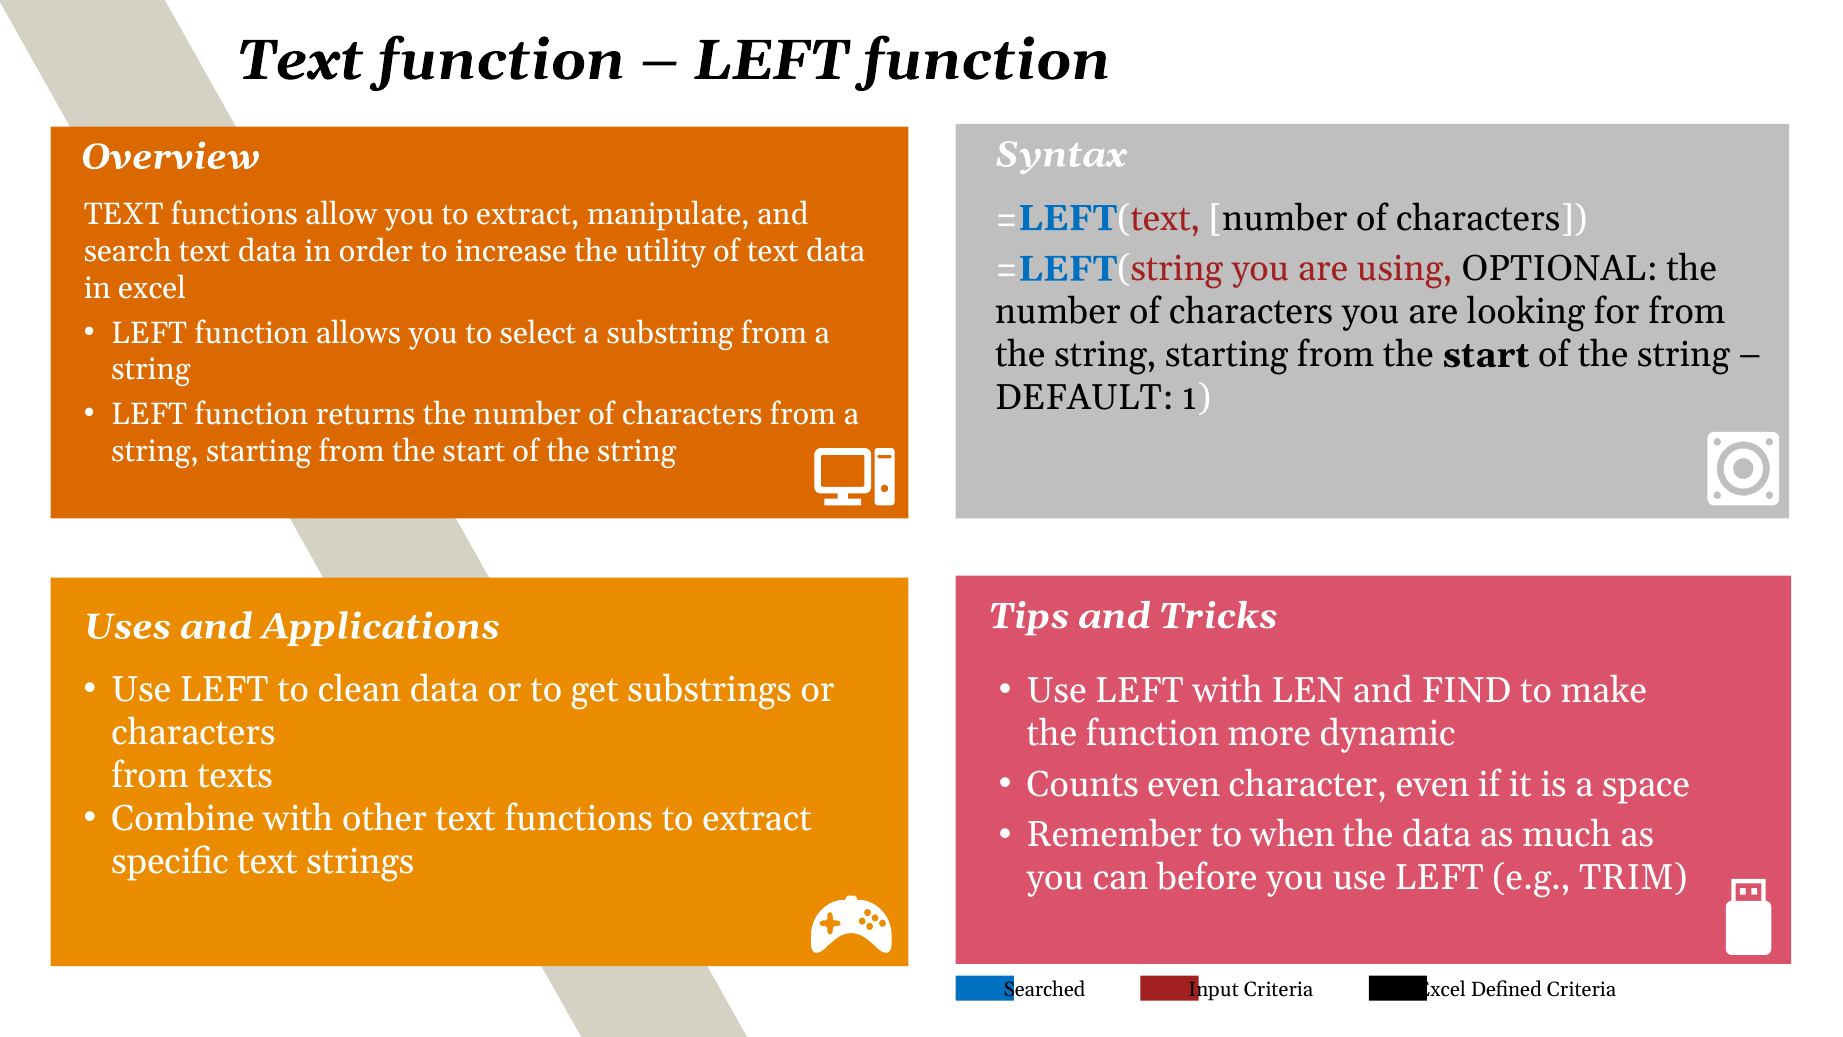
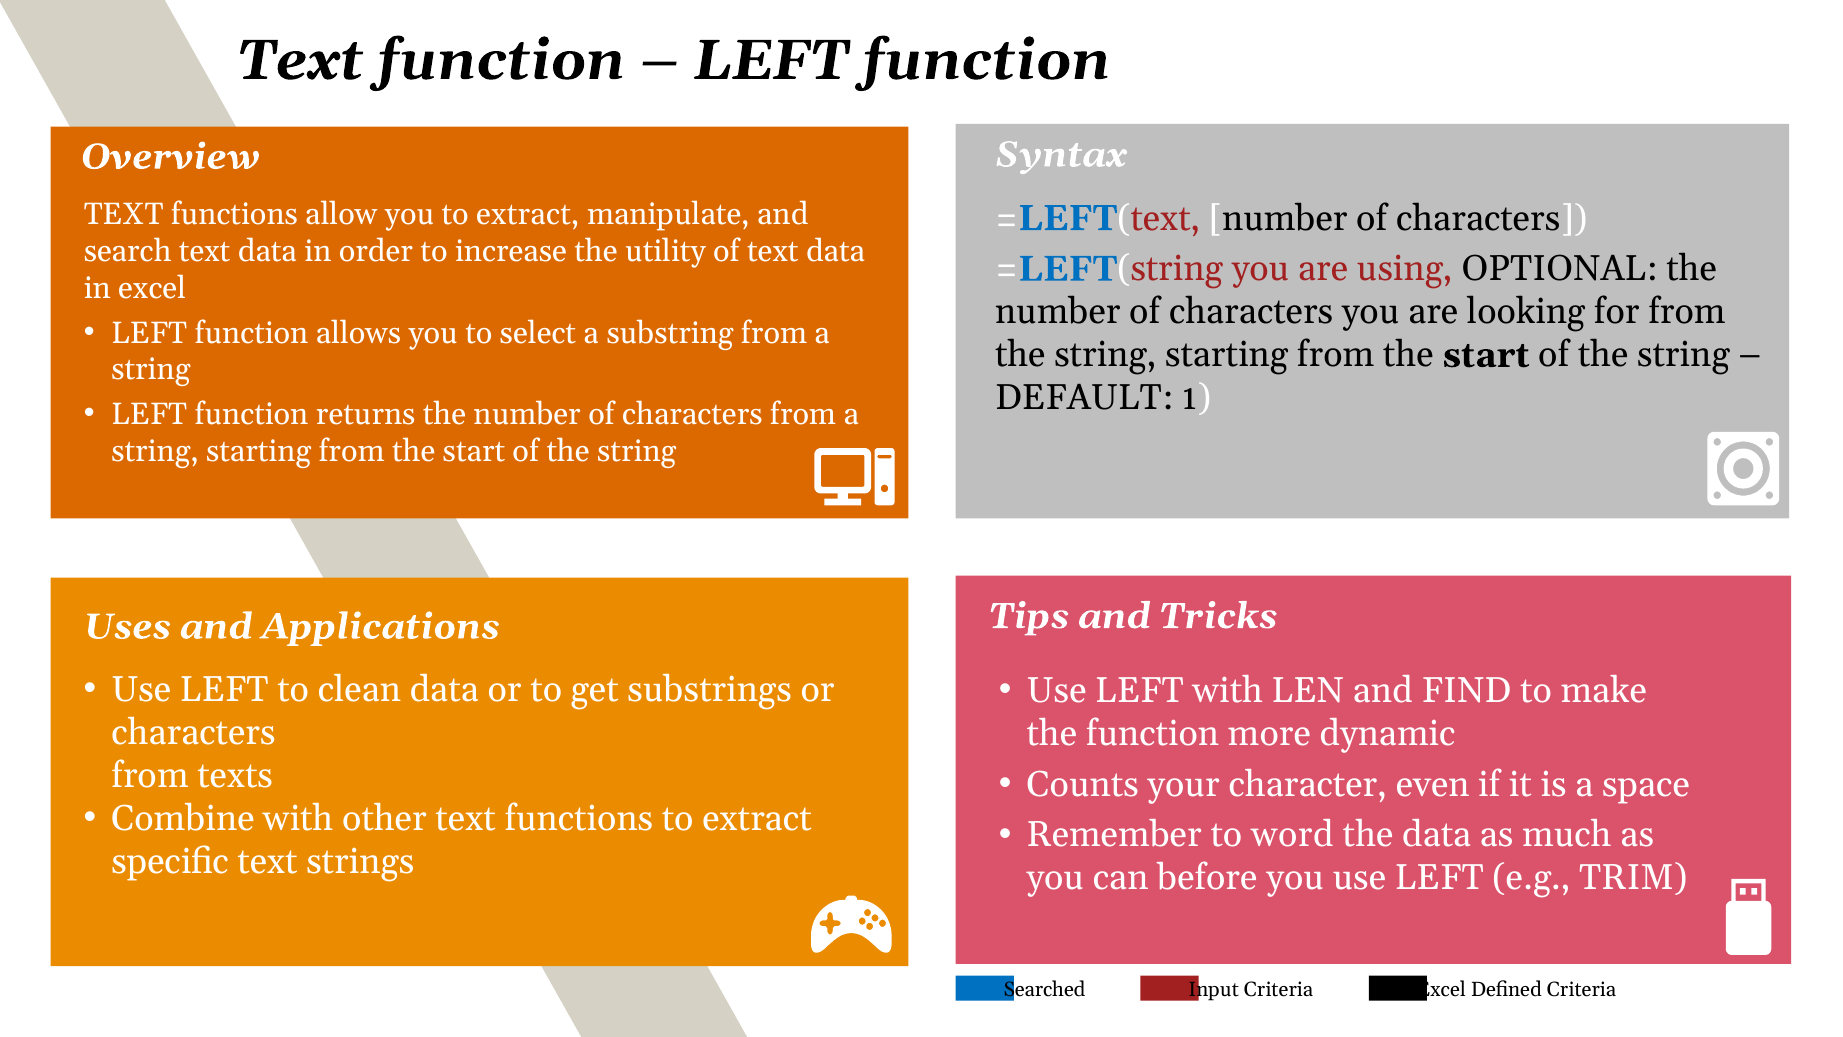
Counts even: even -> your
when: when -> word
